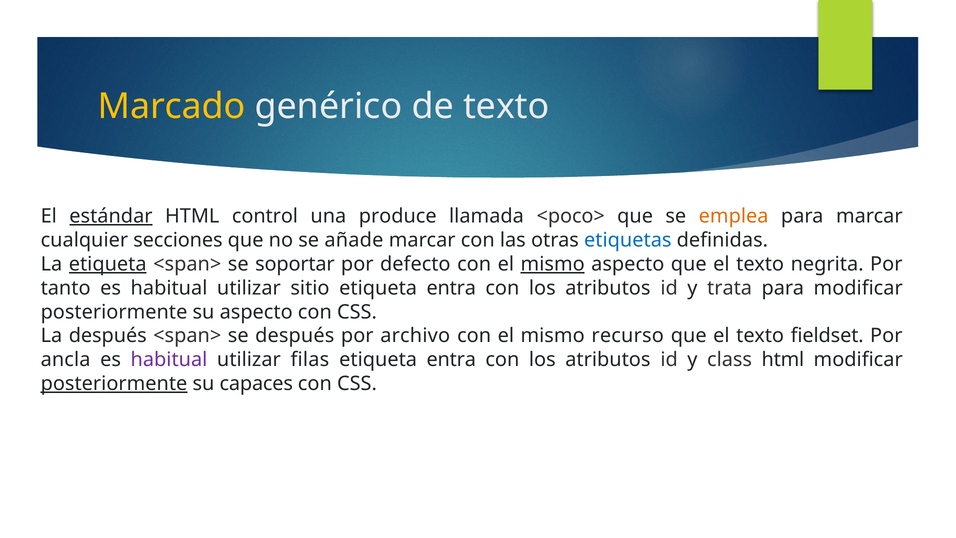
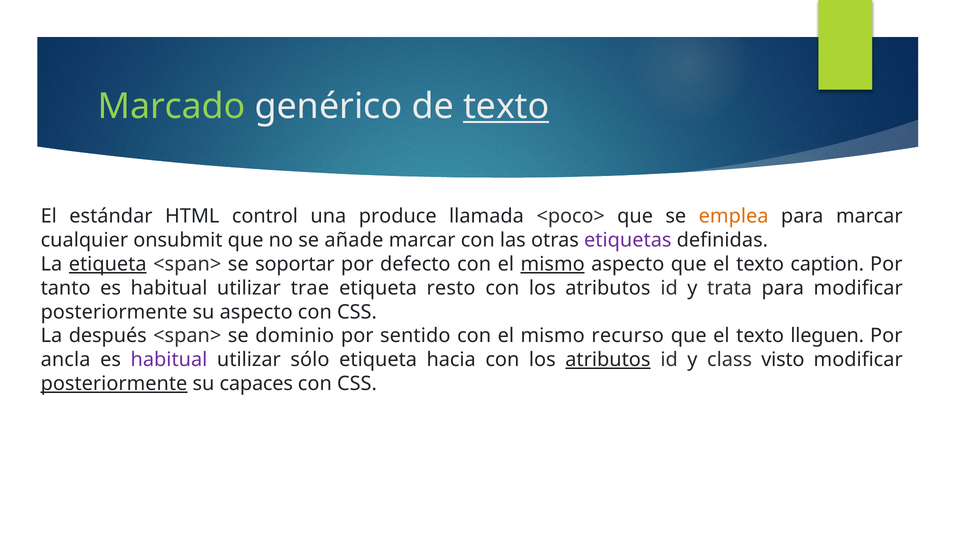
Marcado colour: yellow -> light green
texto at (506, 107) underline: none -> present
estándar underline: present -> none
secciones: secciones -> onsubmit
etiquetas colour: blue -> purple
negrita: negrita -> caption
sitio: sitio -> trae
entra at (451, 288): entra -> resto
se después: después -> dominio
archivo: archivo -> sentido
fieldset: fieldset -> lleguen
filas: filas -> sólo
entra at (451, 360): entra -> hacia
atributos at (608, 360) underline: none -> present
class html: html -> visto
